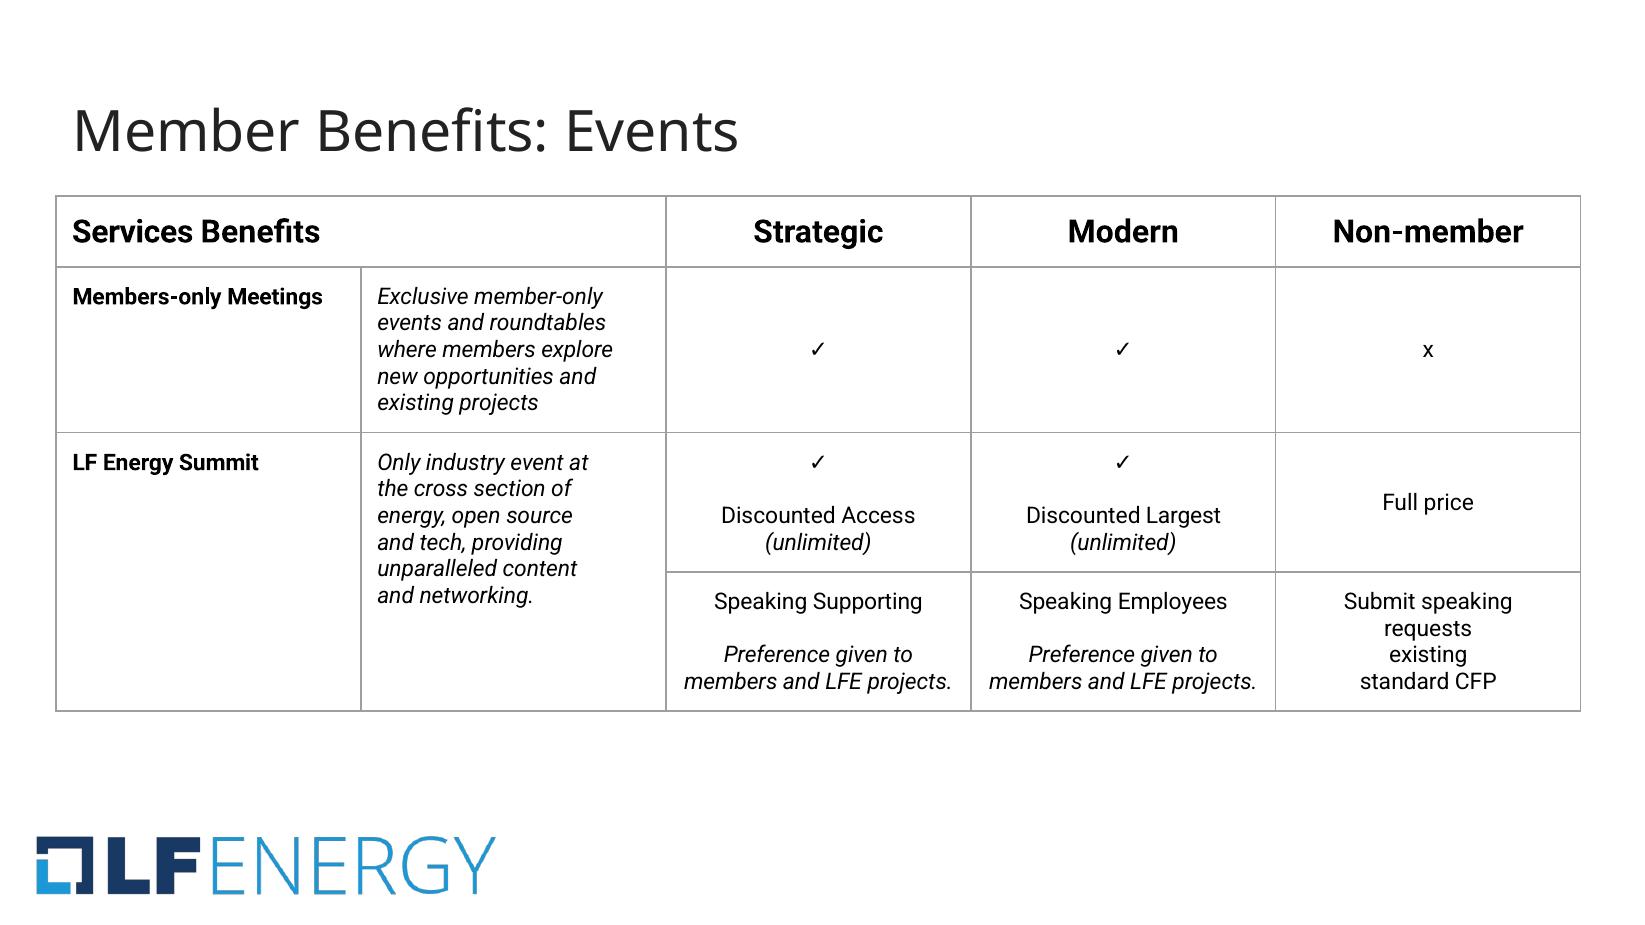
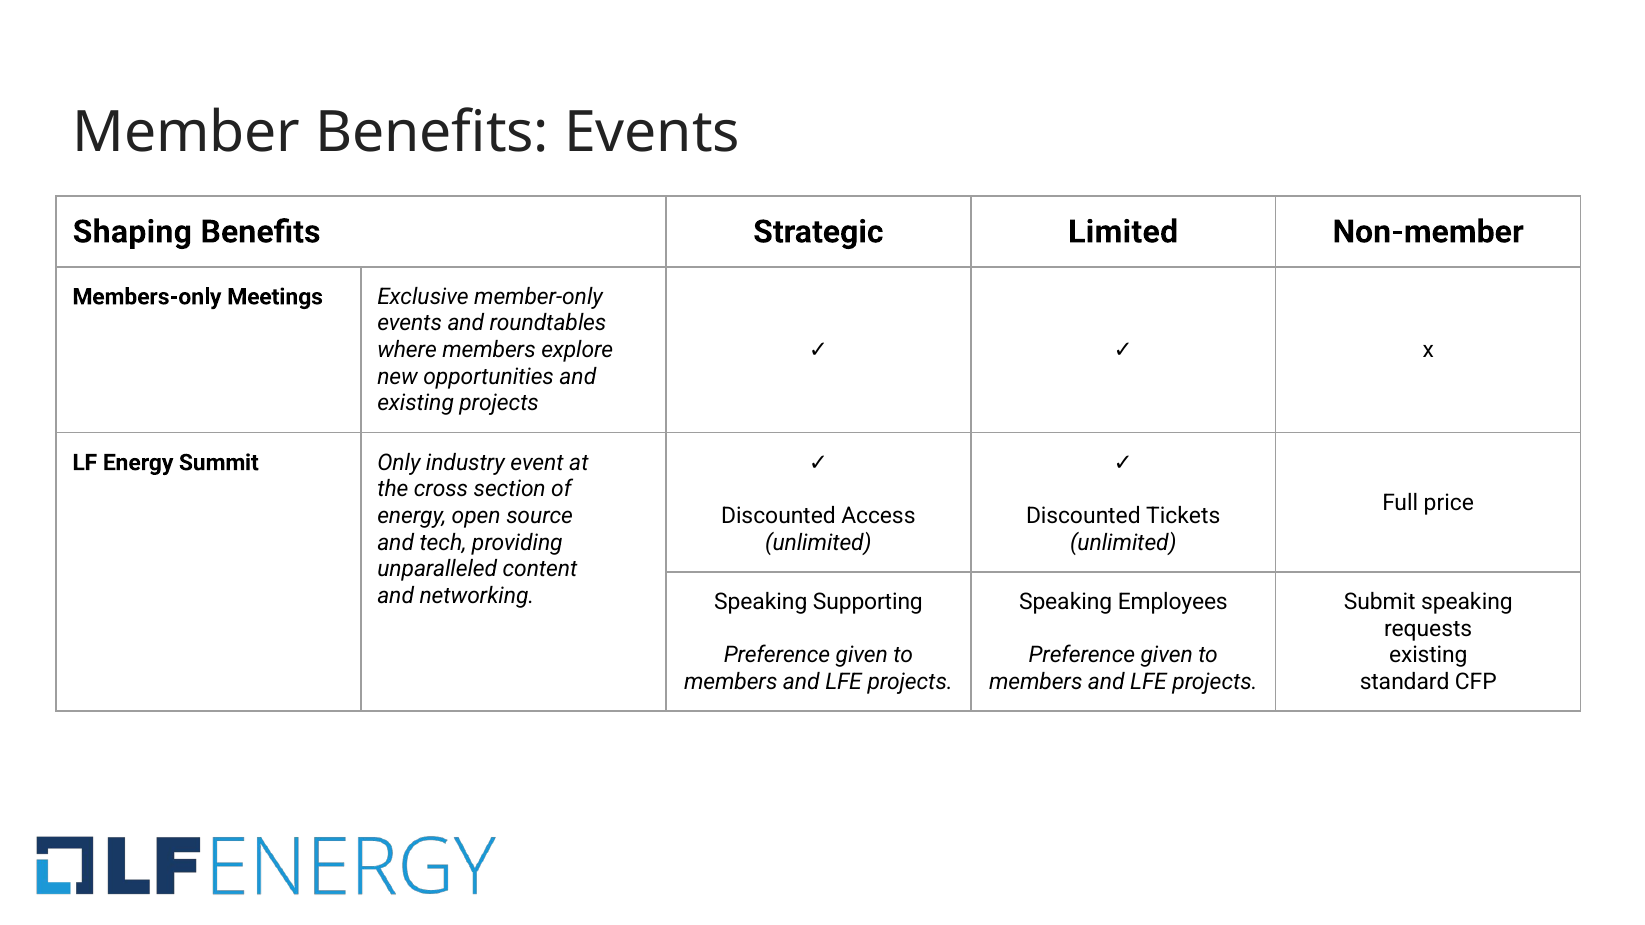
Services: Services -> Shaping
Modern: Modern -> Limited
Largest: Largest -> Tickets
